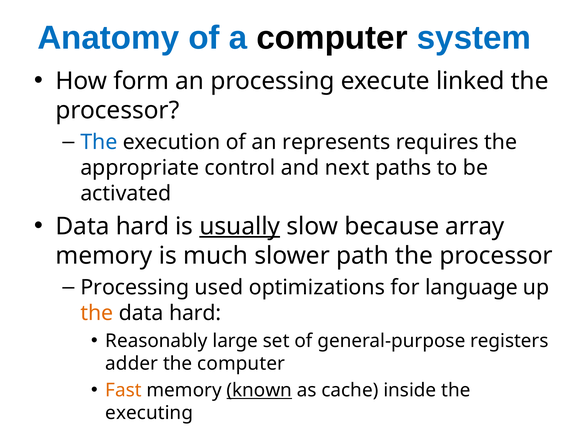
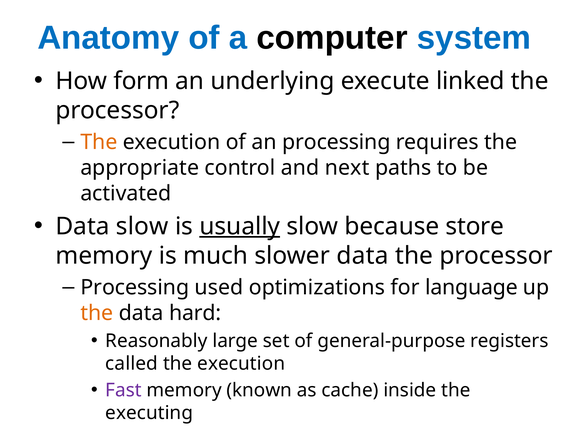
an processing: processing -> underlying
The at (99, 142) colour: blue -> orange
an represents: represents -> processing
hard at (142, 226): hard -> slow
array: array -> store
slower path: path -> data
adder: adder -> called
computer at (241, 363): computer -> execution
Fast colour: orange -> purple
known underline: present -> none
